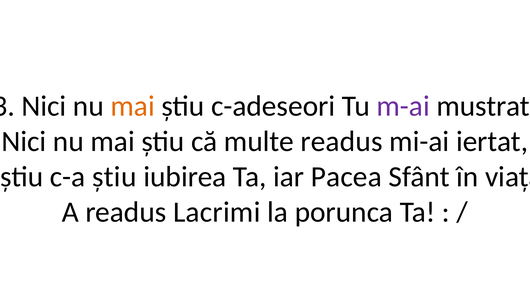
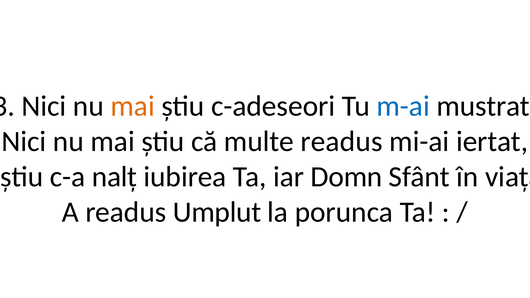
m-ai colour: purple -> blue
c-a știu: știu -> nalț
Pacea: Pacea -> Domn
Lacrimi: Lacrimi -> Umplut
